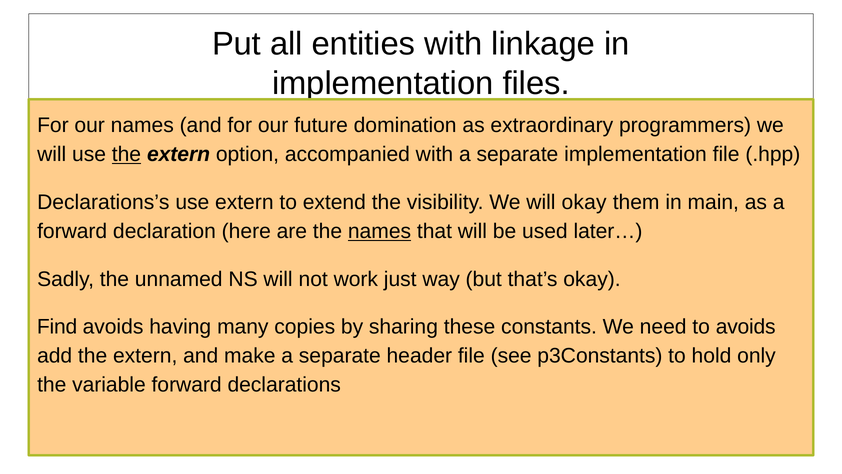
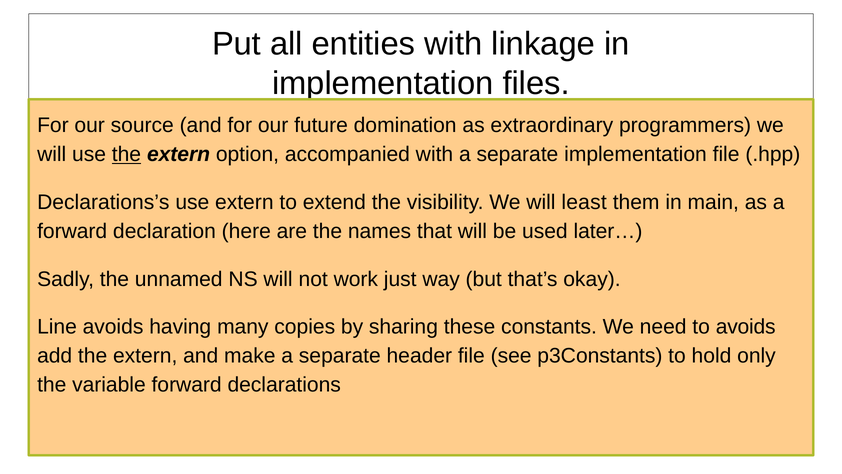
our names: names -> source
will okay: okay -> least
names at (380, 231) underline: present -> none
Find: Find -> Line
